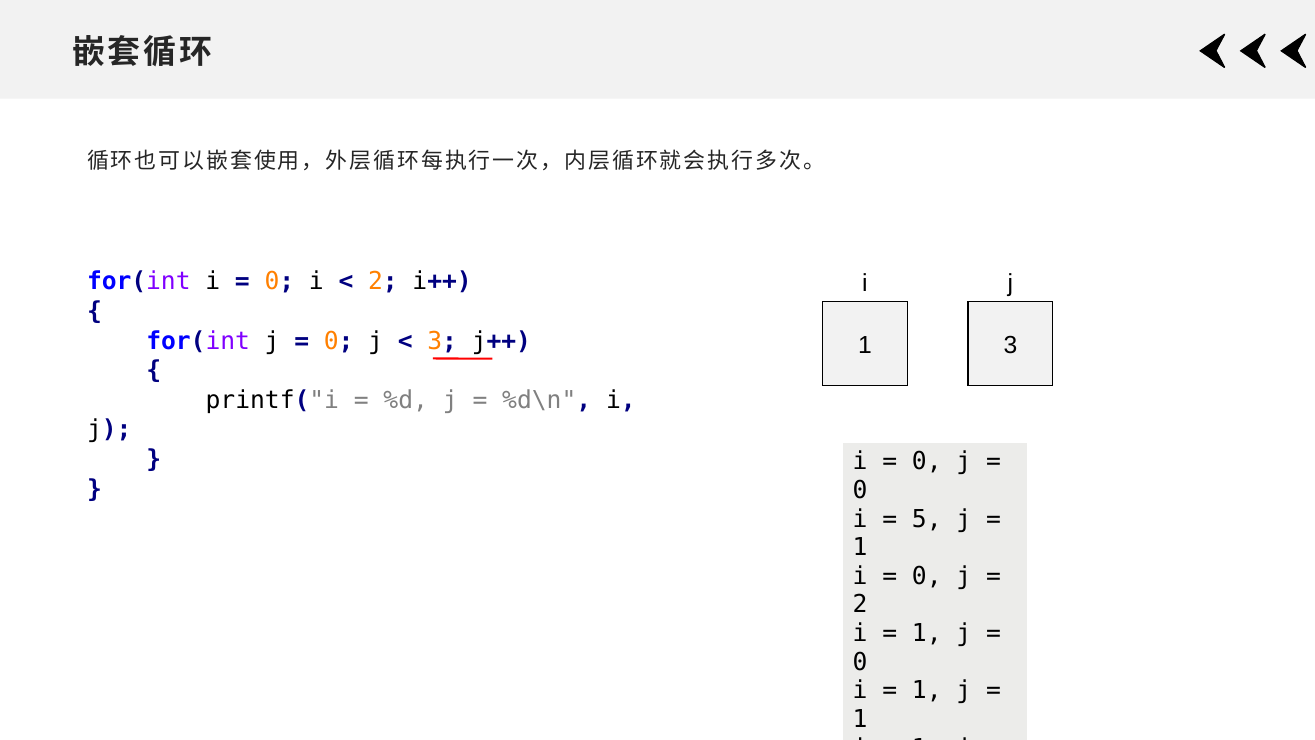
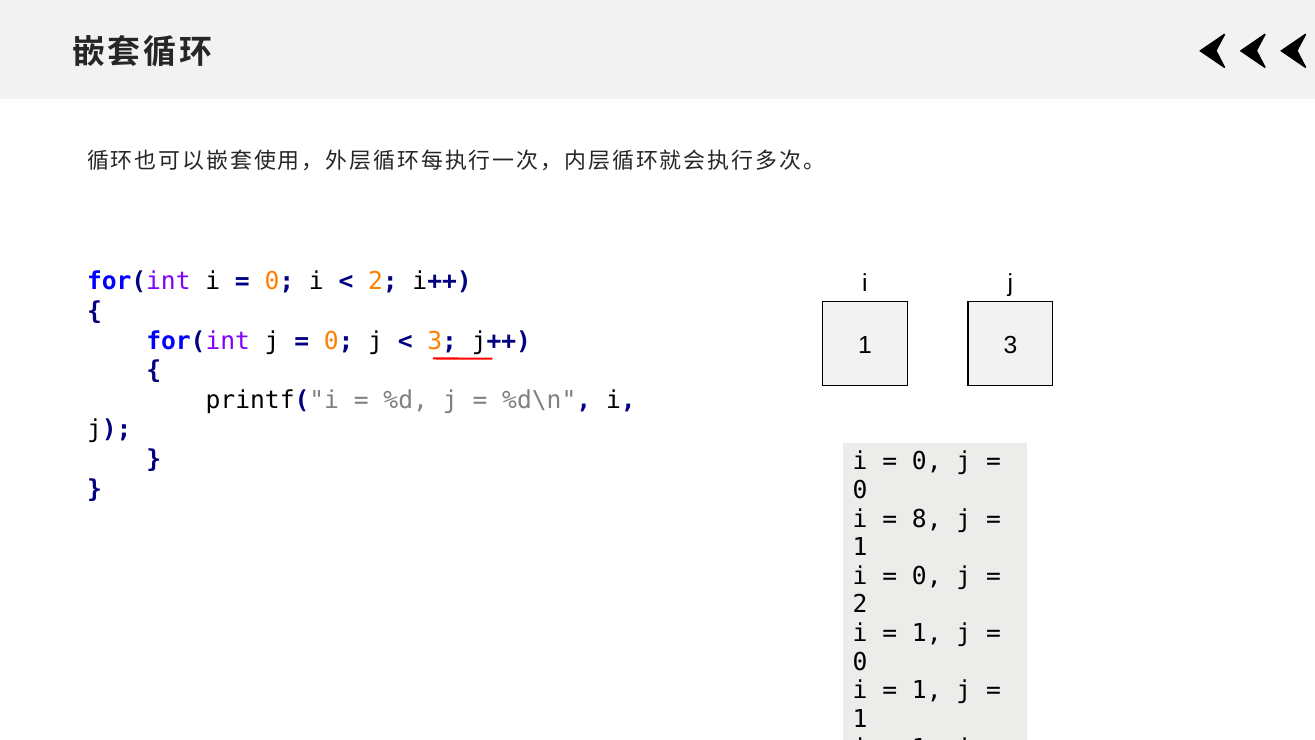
5: 5 -> 8
